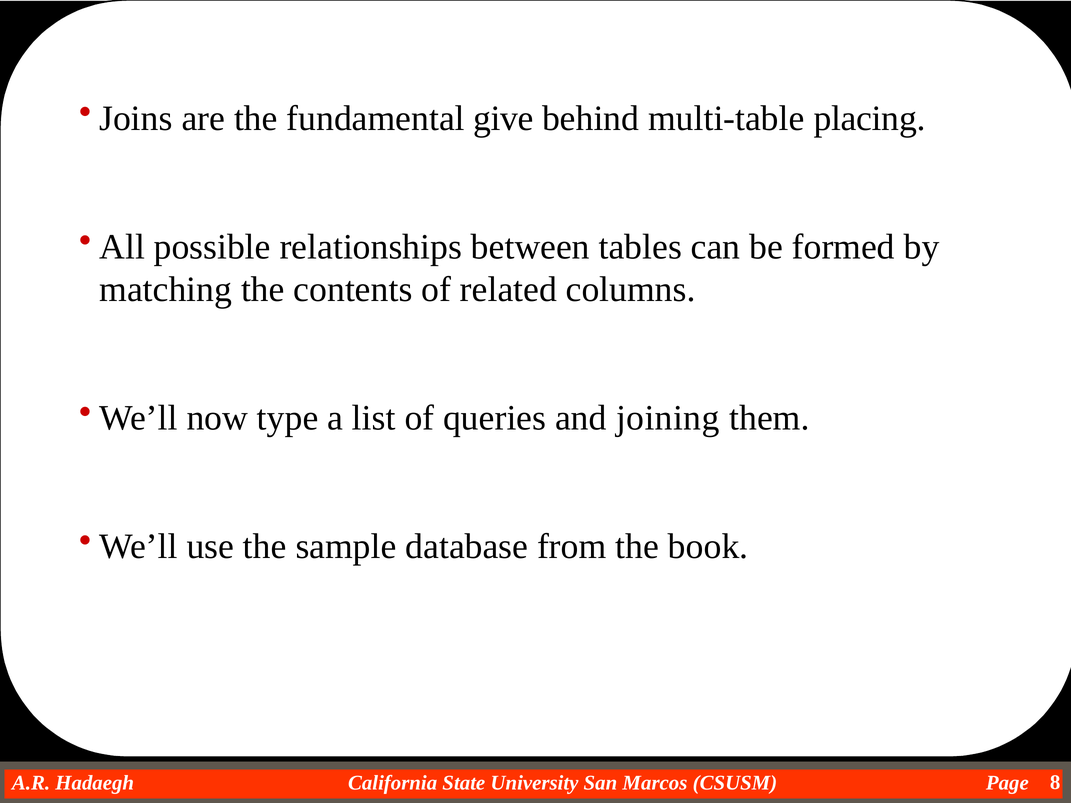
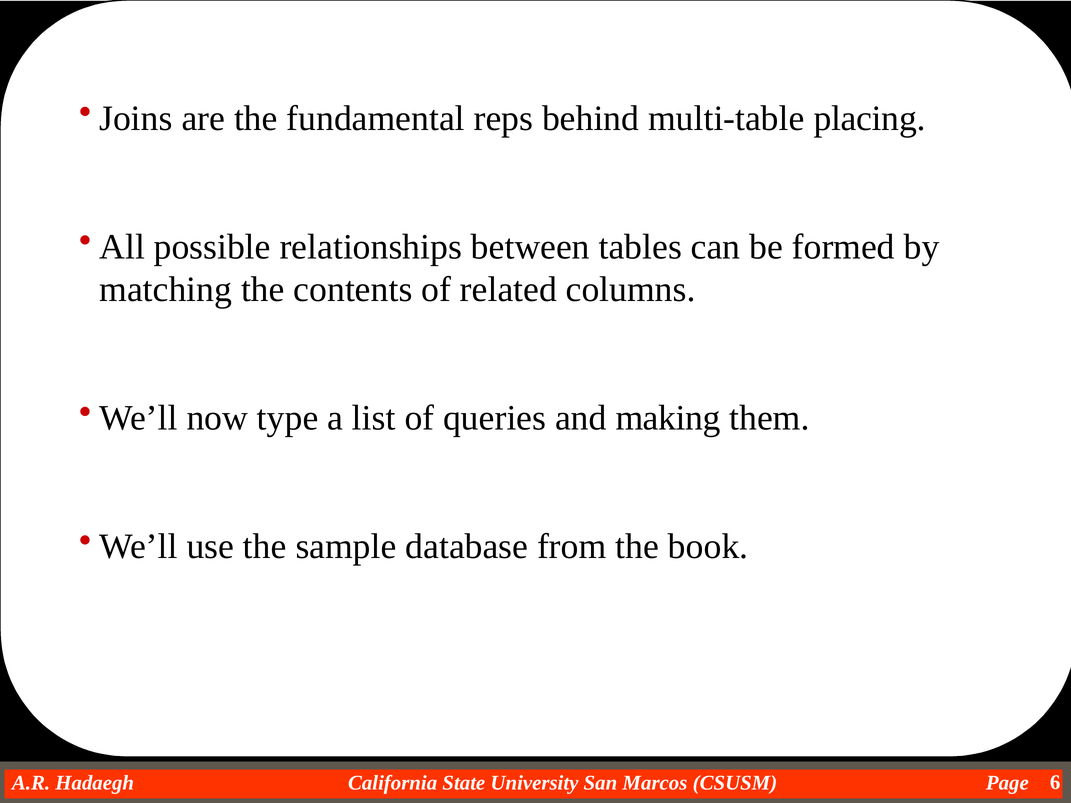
give: give -> reps
joining: joining -> making
8: 8 -> 6
